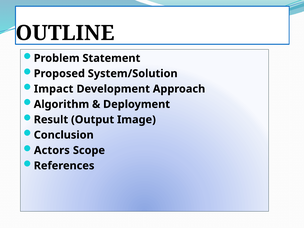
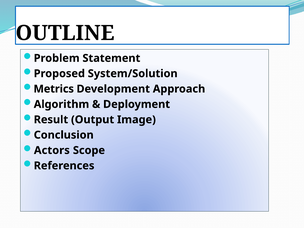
Impact: Impact -> Metrics
